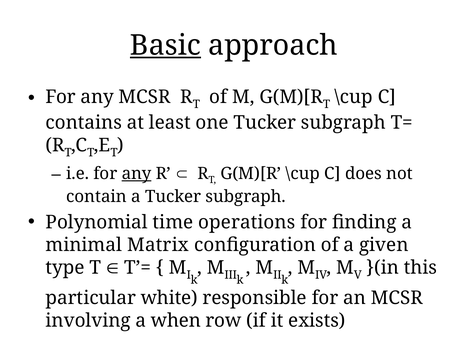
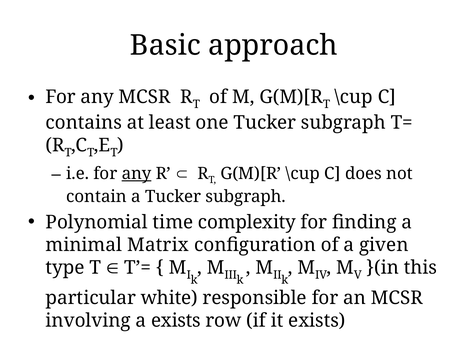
Basic underline: present -> none
operations: operations -> complexity
a when: when -> exists
